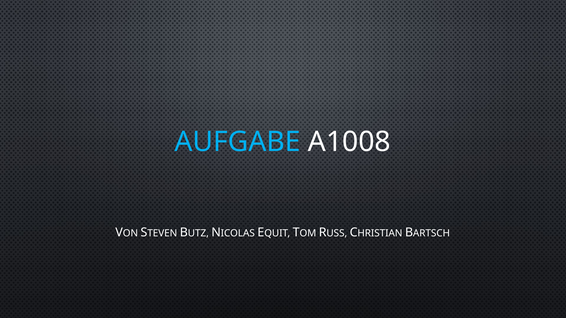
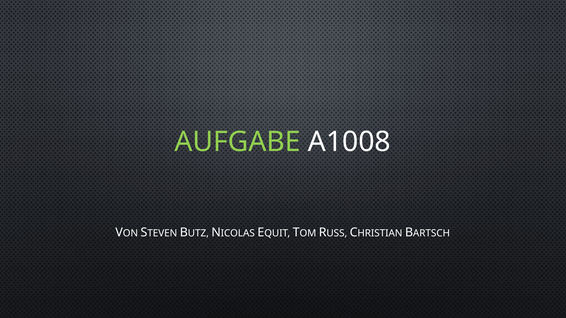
AUFGABE colour: light blue -> light green
